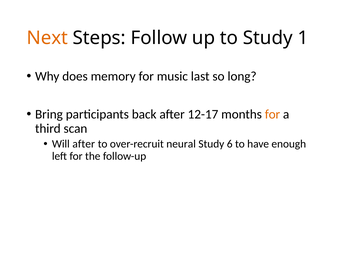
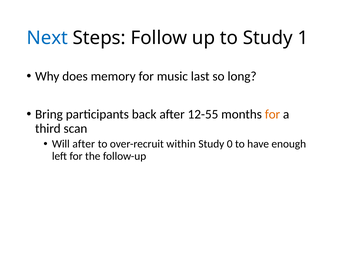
Next colour: orange -> blue
12-17: 12-17 -> 12-55
neural: neural -> within
6: 6 -> 0
